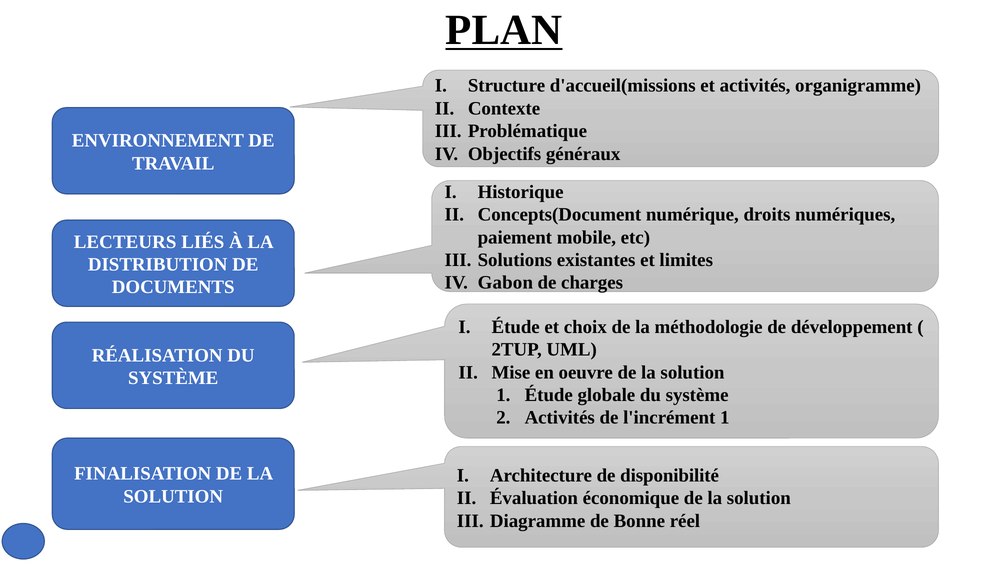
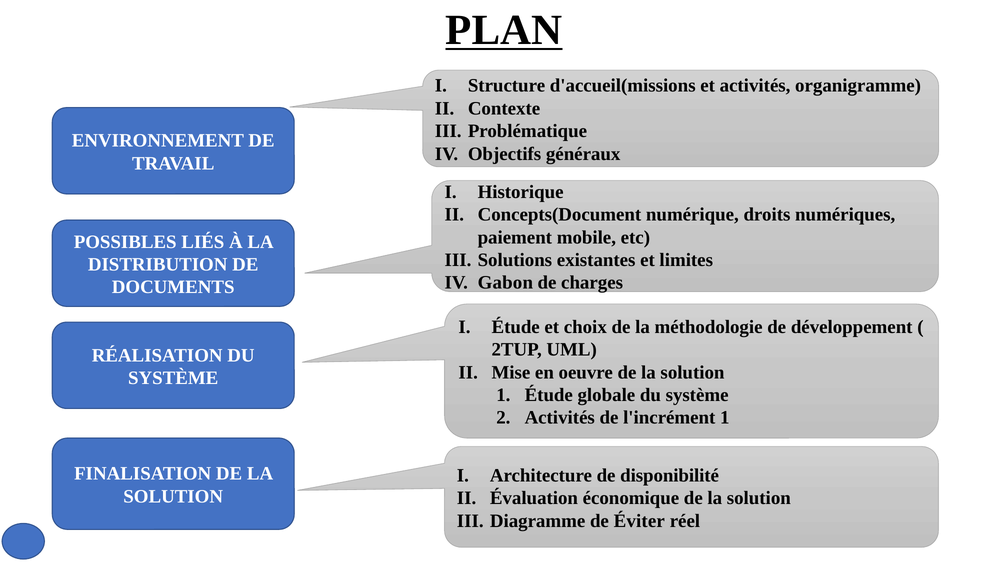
LECTEURS: LECTEURS -> POSSIBLES
Bonne: Bonne -> Éviter
